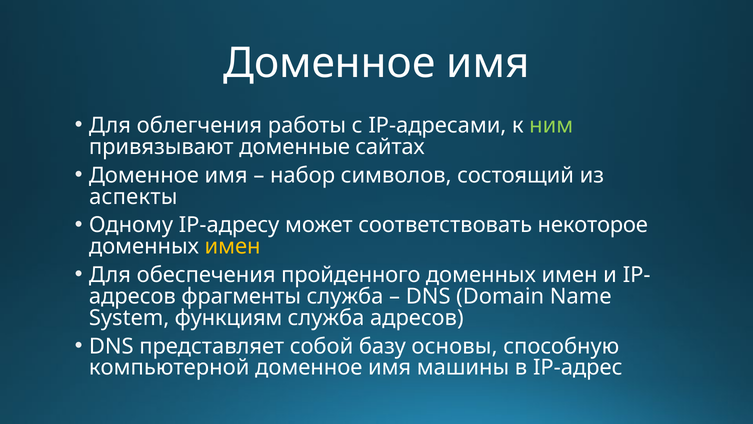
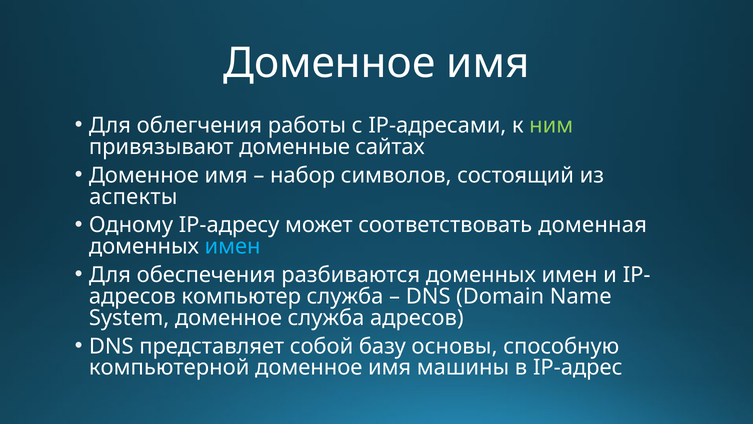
некоторое: некоторое -> доменная
имен at (233, 246) colour: yellow -> light blue
пройденного: пройденного -> разбиваются
фрагменты: фрагменты -> компьютер
System функциям: функциям -> доменное
